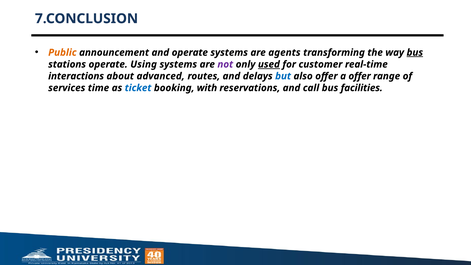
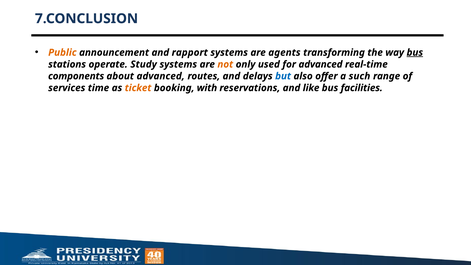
and operate: operate -> rapport
Using: Using -> Study
not colour: purple -> orange
used underline: present -> none
for customer: customer -> advanced
interactions: interactions -> components
a offer: offer -> such
ticket colour: blue -> orange
call: call -> like
